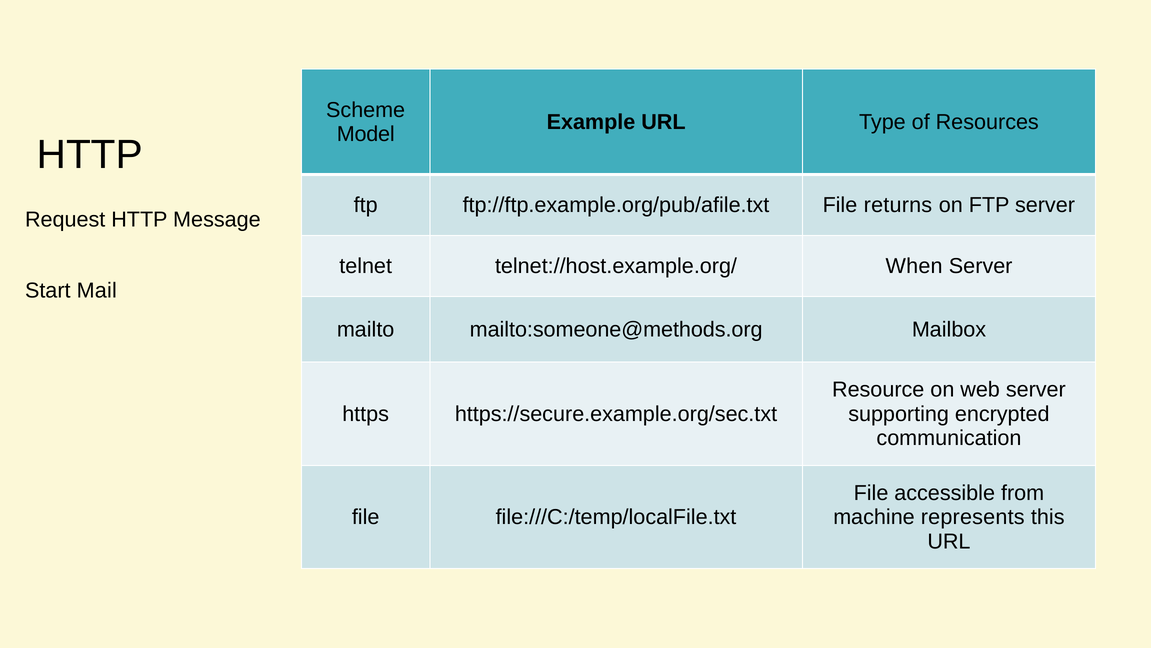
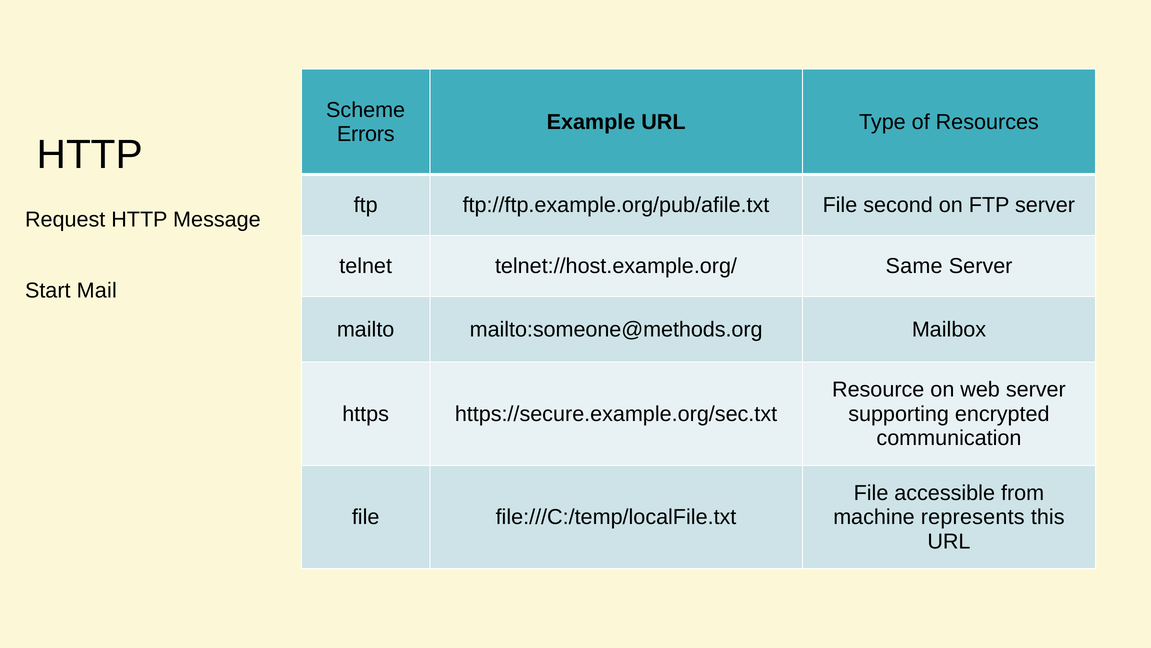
Model: Model -> Errors
returns: returns -> second
When: When -> Same
